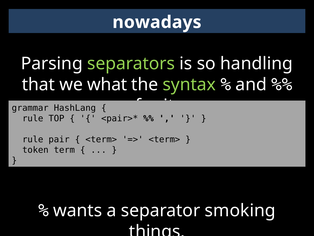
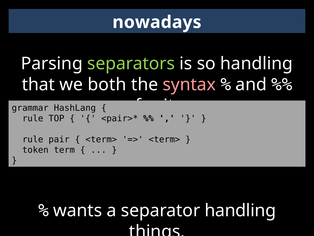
what: what -> both
syntax colour: light green -> pink
separator smoking: smoking -> handling
